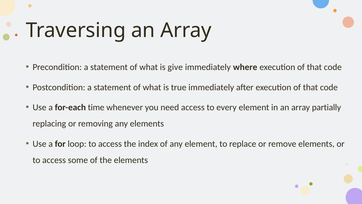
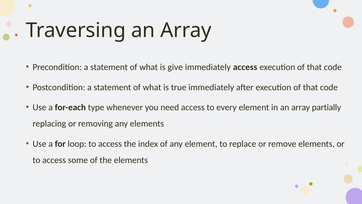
immediately where: where -> access
time: time -> type
